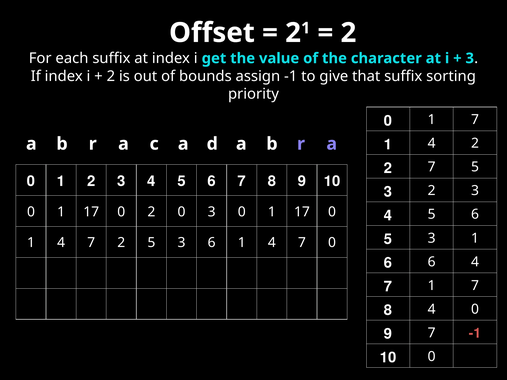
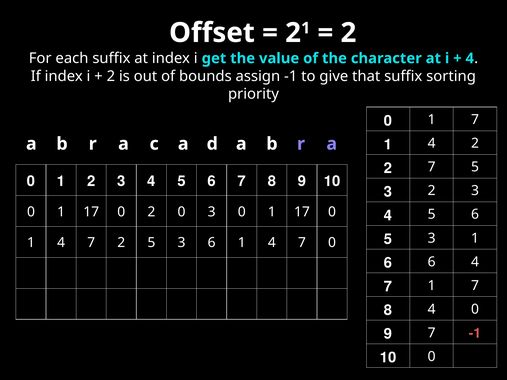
3 at (470, 58): 3 -> 4
